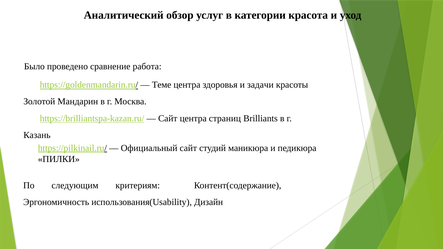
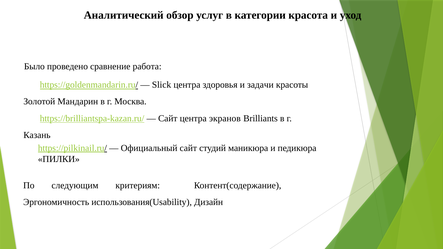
Теме: Теме -> Slick
страниц: страниц -> экранов
